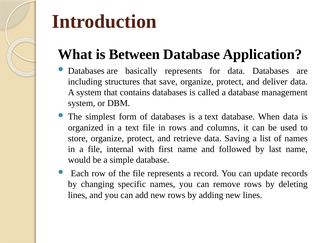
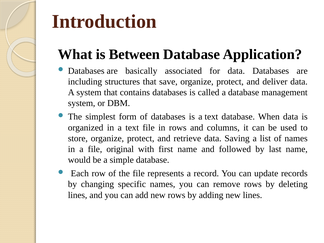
basically represents: represents -> associated
internal: internal -> original
